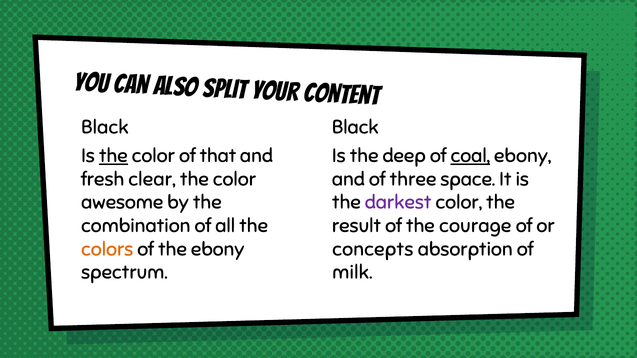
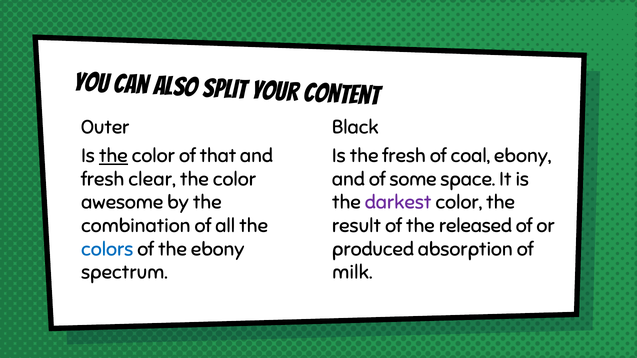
Black at (105, 127): Black -> Outer
the deep: deep -> fresh
coal underline: present -> none
three: three -> some
courage: courage -> released
colors colour: orange -> blue
concepts: concepts -> produced
